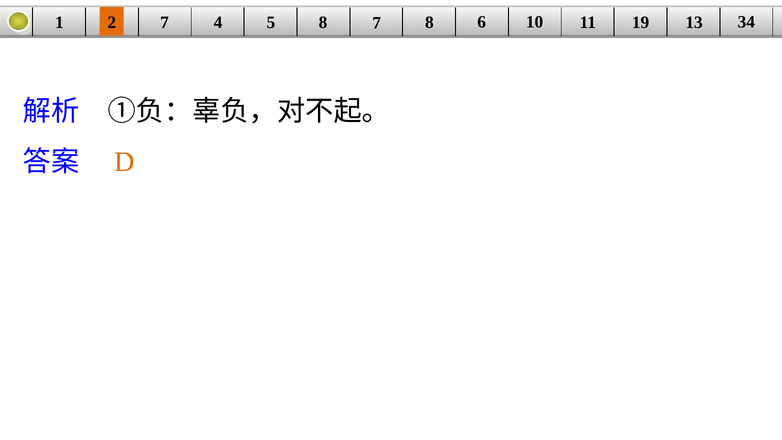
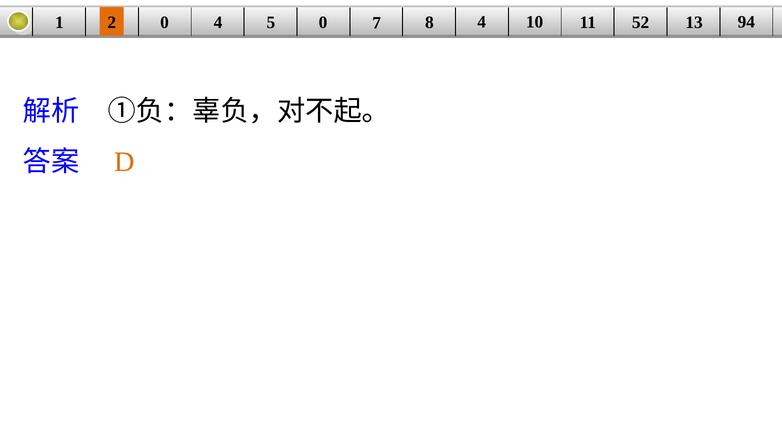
2 7: 7 -> 0
5 8: 8 -> 0
8 6: 6 -> 4
19: 19 -> 52
34: 34 -> 94
